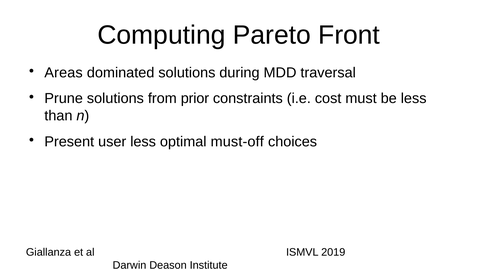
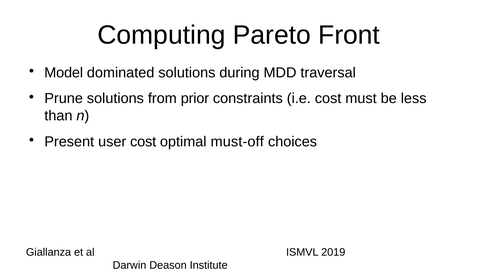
Areas: Areas -> Model
user less: less -> cost
